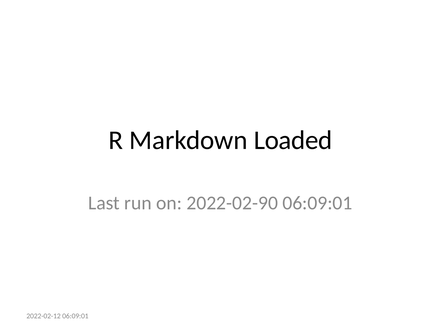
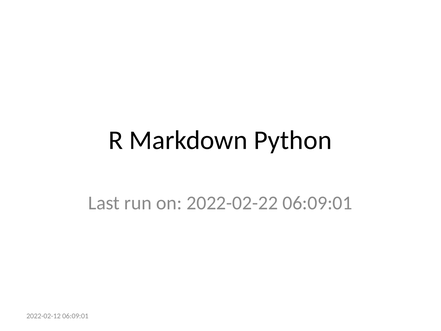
Loaded: Loaded -> Python
2022-02-90: 2022-02-90 -> 2022-02-22
